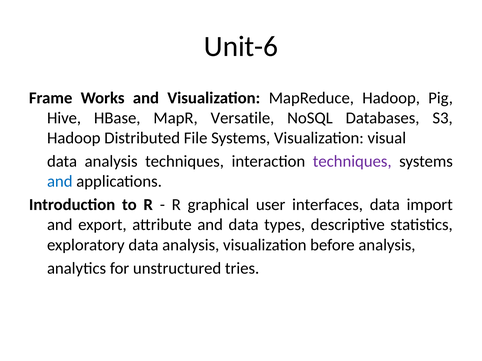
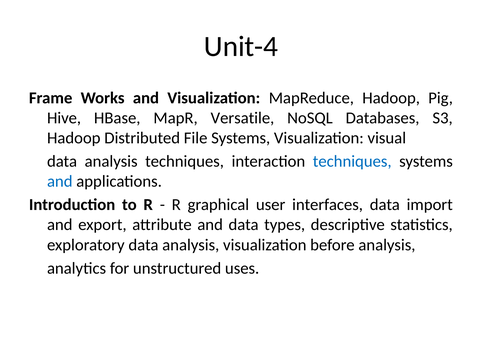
Unit-6: Unit-6 -> Unit-4
techniques at (352, 162) colour: purple -> blue
tries: tries -> uses
